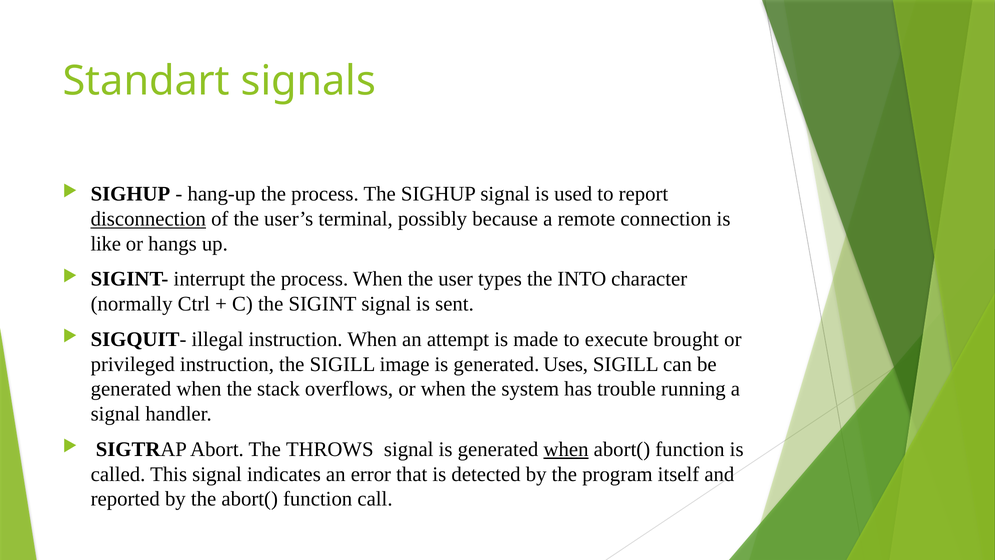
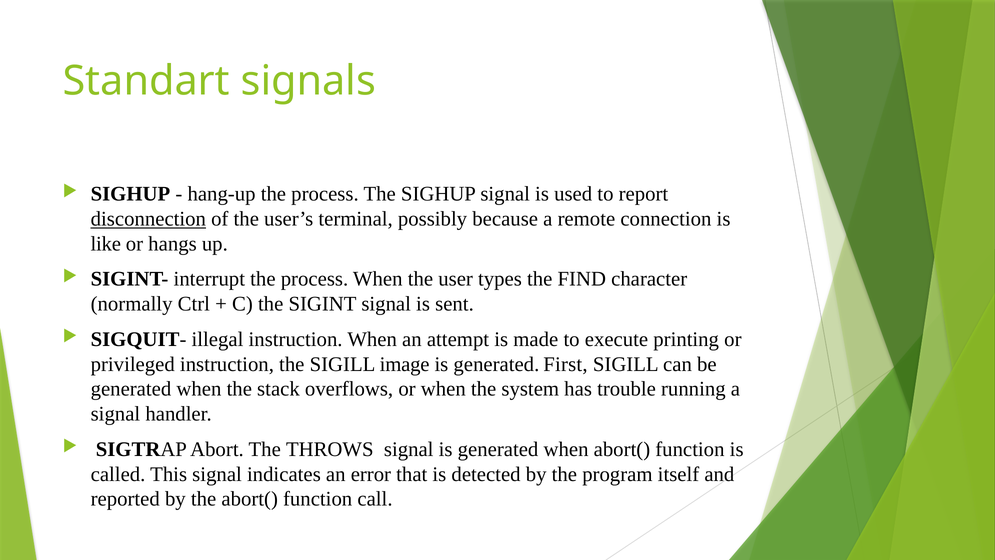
INTO: INTO -> FIND
brought: brought -> printing
Uses: Uses -> First
when at (566, 449) underline: present -> none
